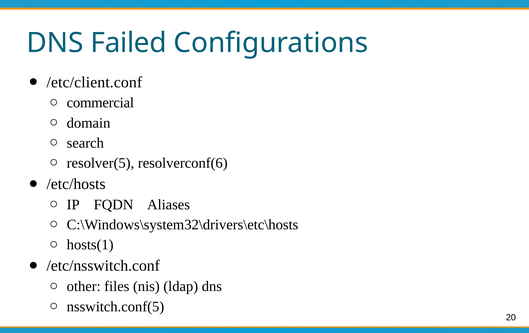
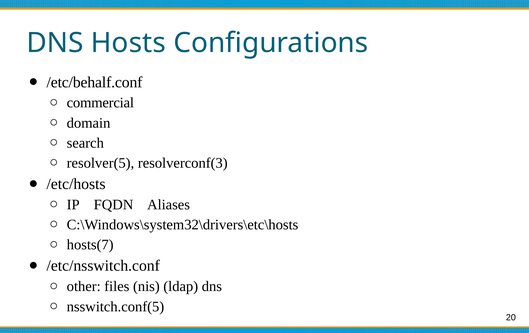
Failed: Failed -> Hosts
/etc/client.conf: /etc/client.conf -> /etc/behalf.conf
resolverconf(6: resolverconf(6 -> resolverconf(3
hosts(1: hosts(1 -> hosts(7
